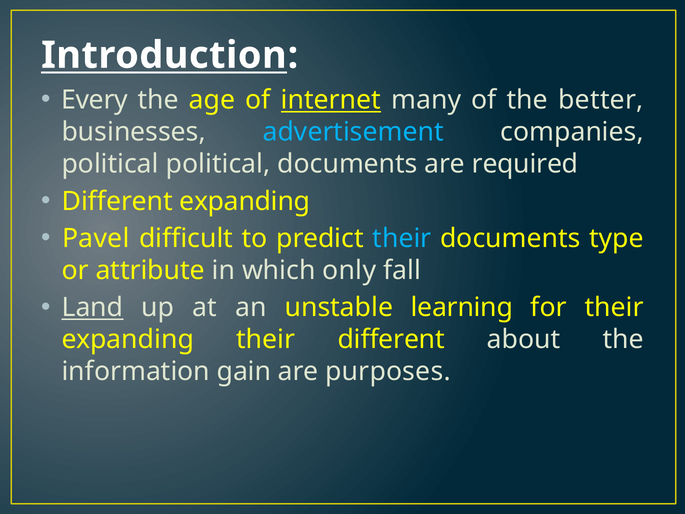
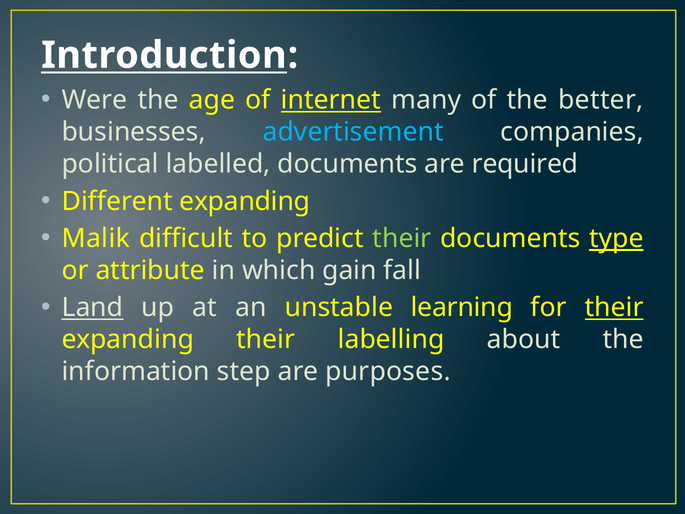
Every: Every -> Were
political political: political -> labelled
Pavel: Pavel -> Malik
their at (402, 238) colour: light blue -> light green
type underline: none -> present
only: only -> gain
their at (614, 308) underline: none -> present
their different: different -> labelling
gain: gain -> step
